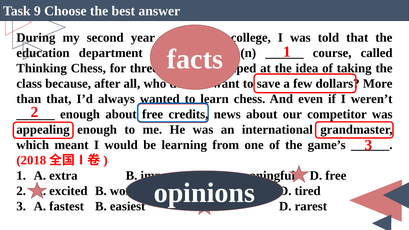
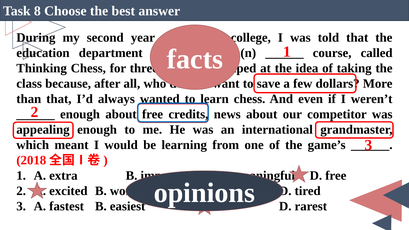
9: 9 -> 8
